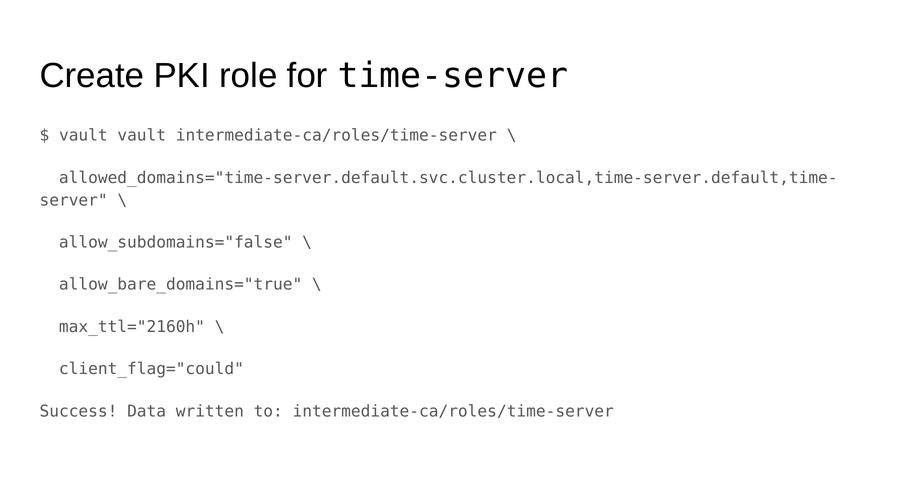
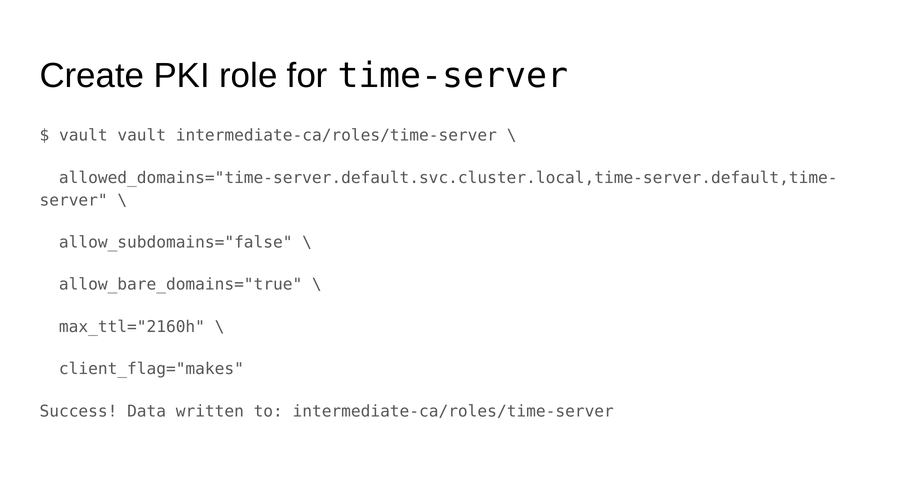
client_flag="could: client_flag="could -> client_flag="makes
